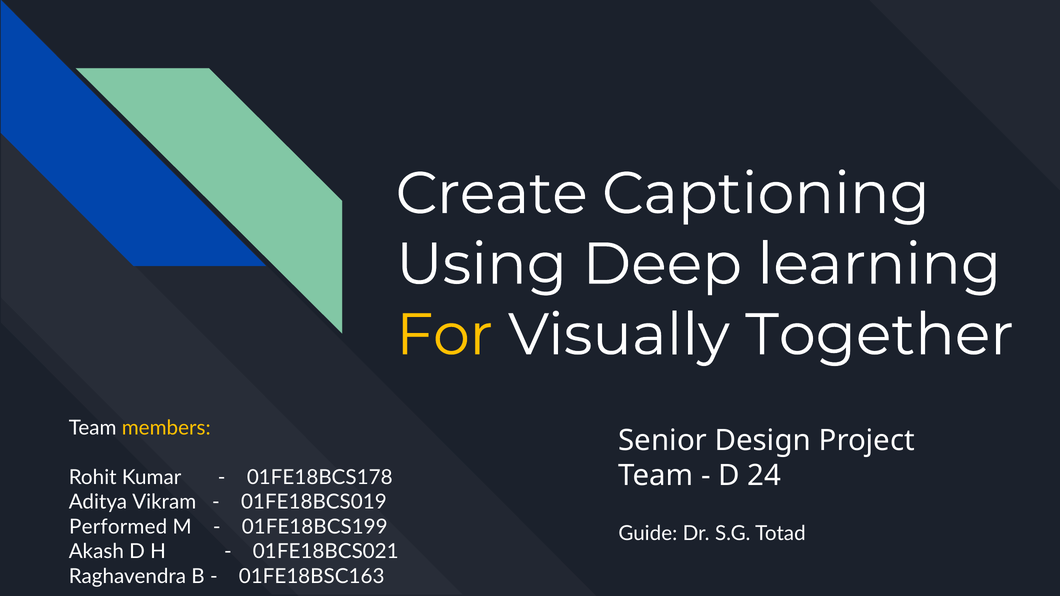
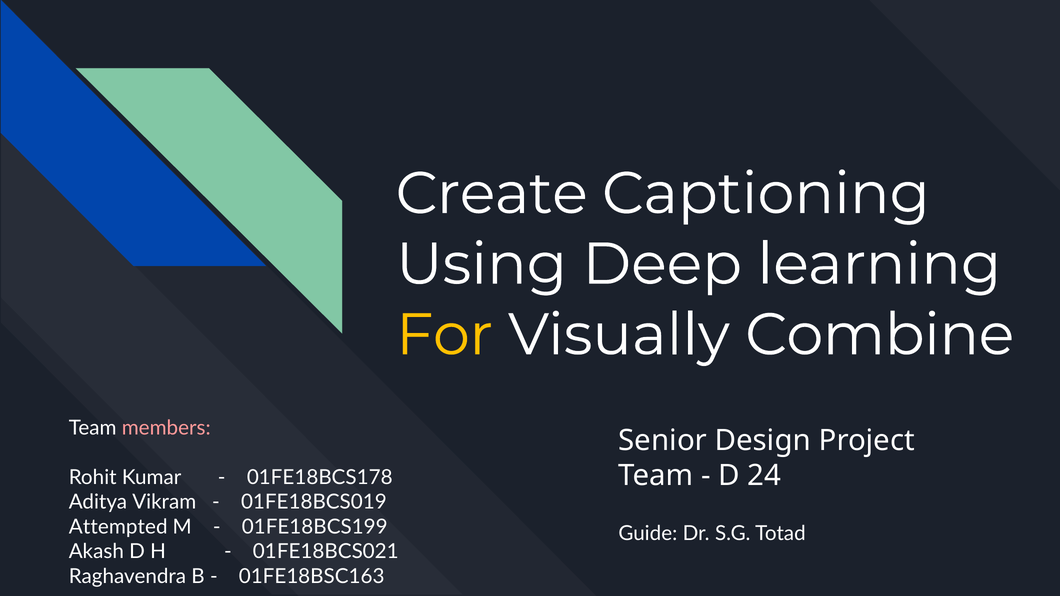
Together: Together -> Combine
members colour: yellow -> pink
Performed: Performed -> Attempted
